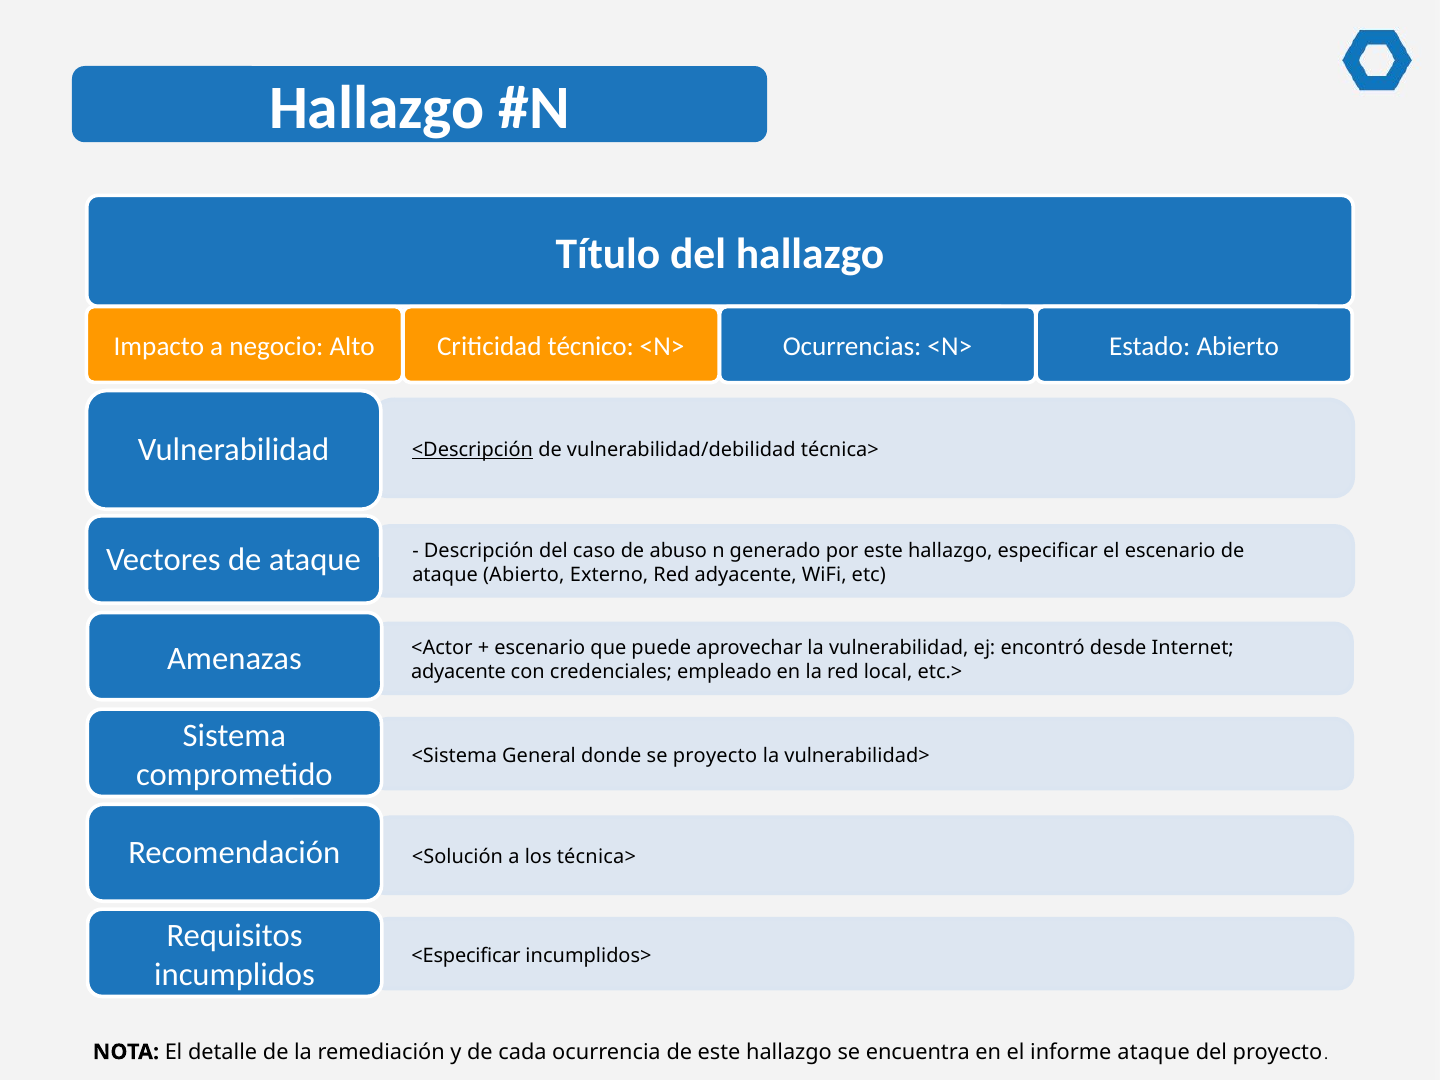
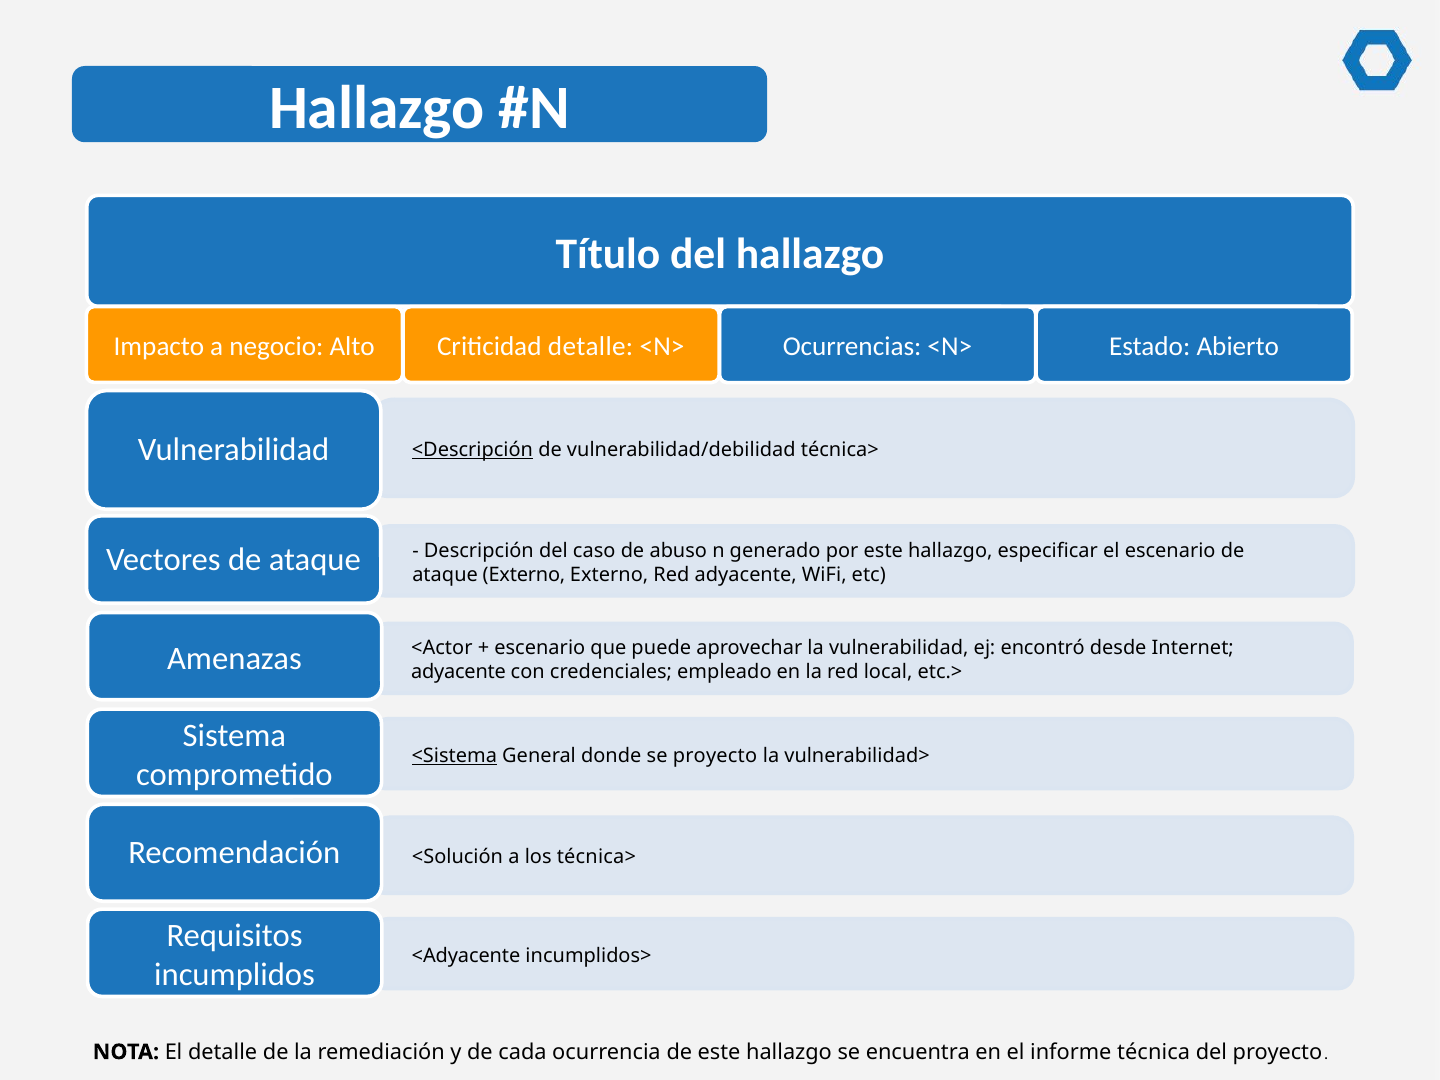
Criticidad técnico: técnico -> detalle
ataque Abierto: Abierto -> Externo
<Sistema underline: none -> present
<Especificar: <Especificar -> <Adyacente
informe ataque: ataque -> técnica
